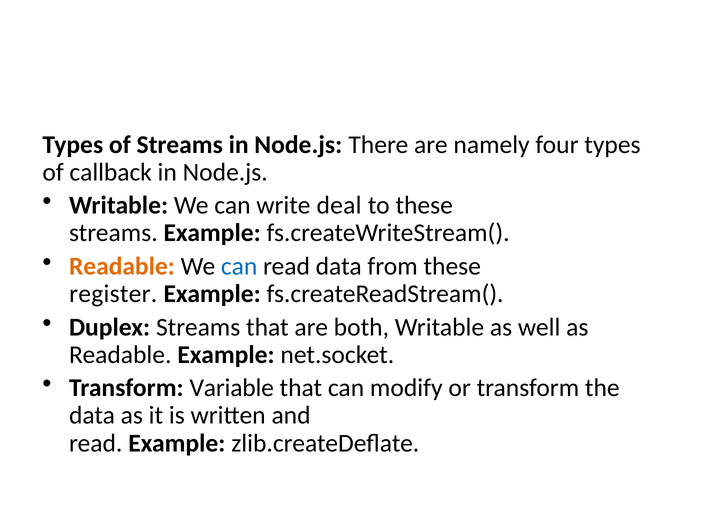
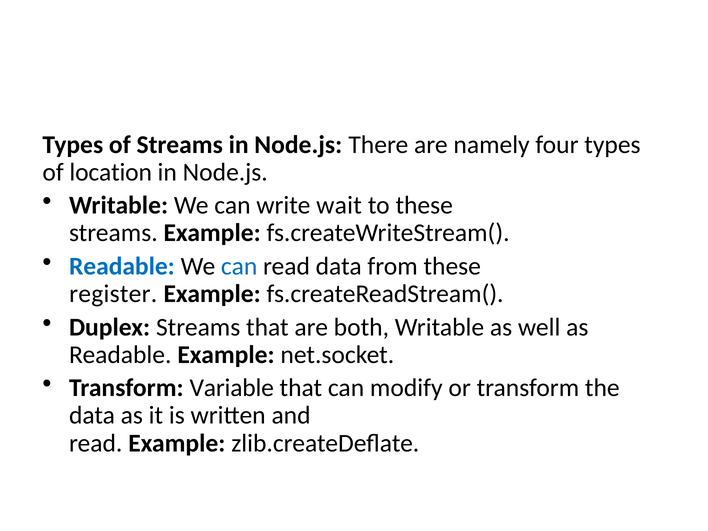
callback: callback -> location
deal: deal -> wait
Readable at (122, 266) colour: orange -> blue
